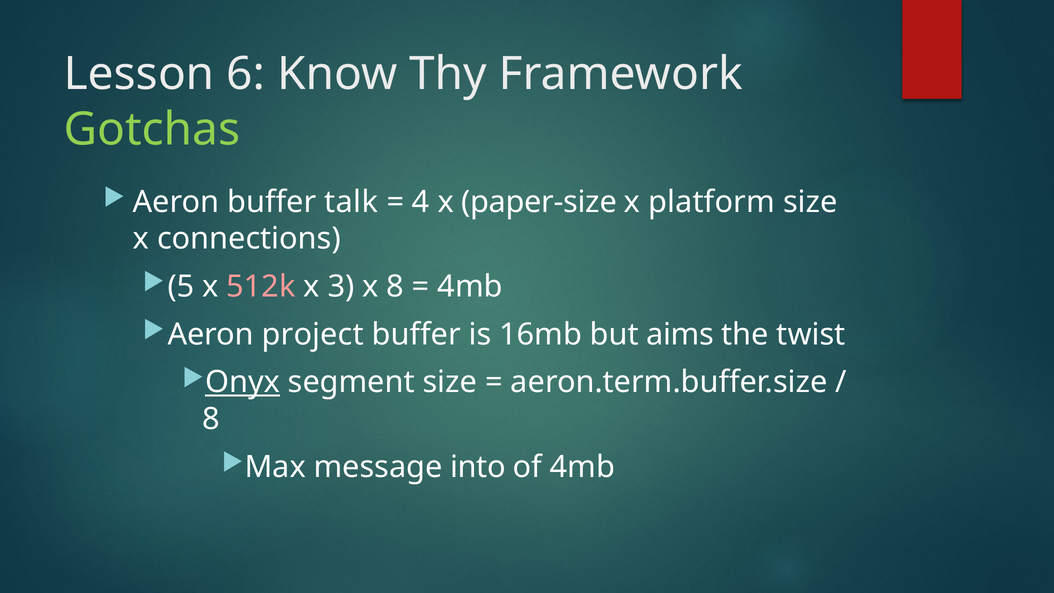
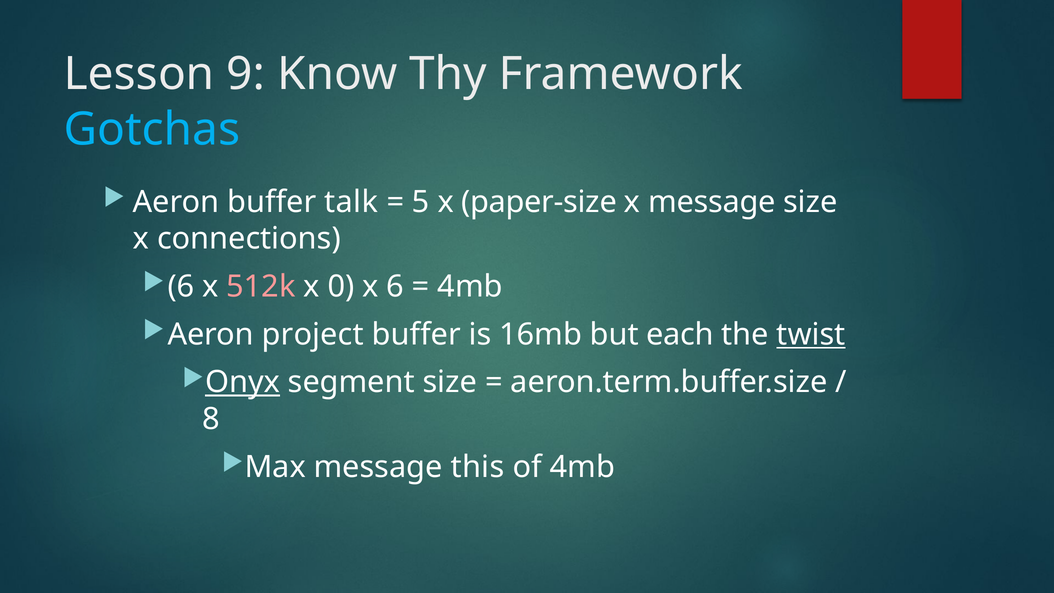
6: 6 -> 9
Gotchas colour: light green -> light blue
4: 4 -> 5
x platform: platform -> message
5 at (181, 287): 5 -> 6
3: 3 -> 0
x 8: 8 -> 6
aims: aims -> each
twist underline: none -> present
into: into -> this
